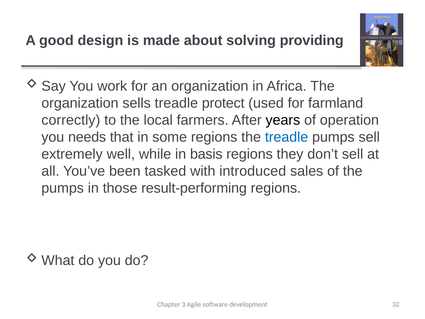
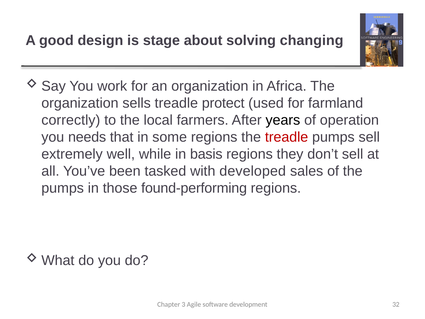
made: made -> stage
providing: providing -> changing
treadle at (287, 137) colour: blue -> red
introduced: introduced -> developed
result-performing: result-performing -> found-performing
